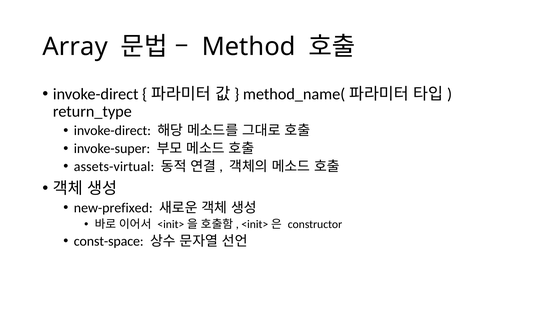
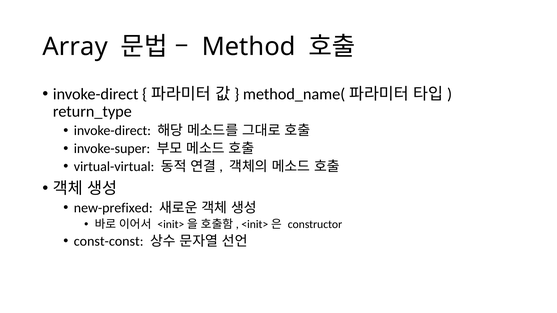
assets-virtual: assets-virtual -> virtual-virtual
const-space: const-space -> const-const
